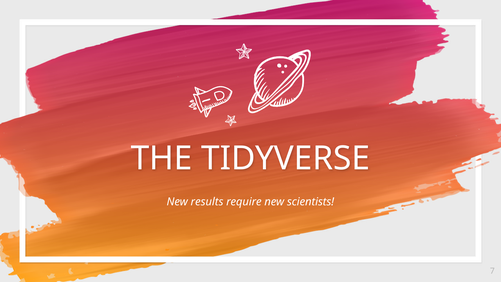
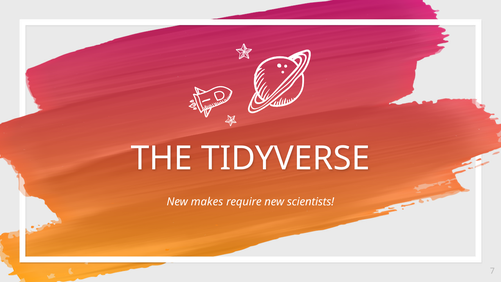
results: results -> makes
